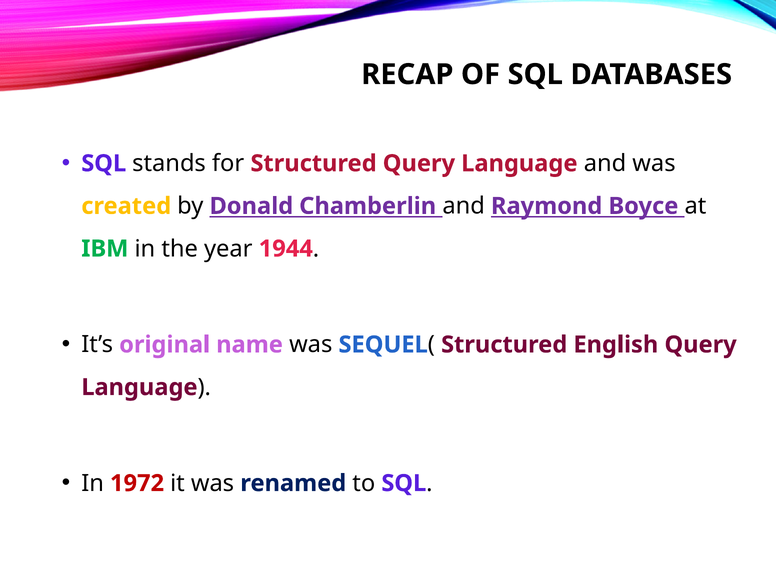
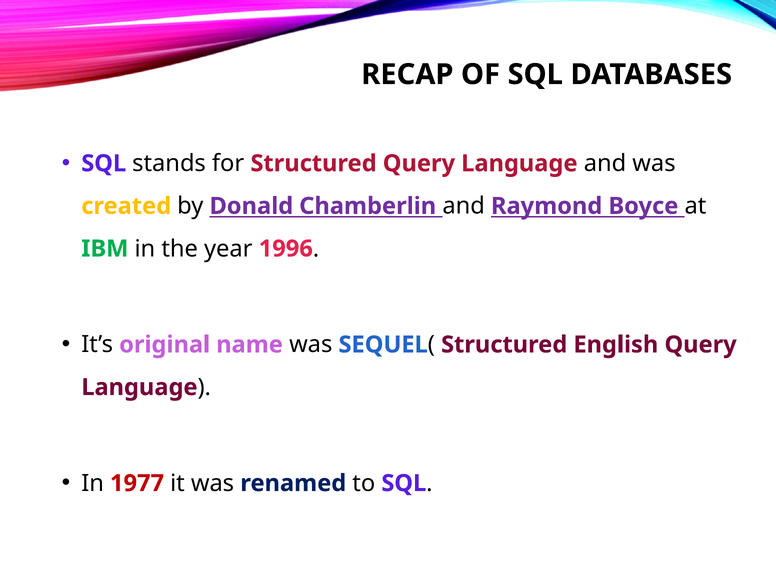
1944: 1944 -> 1996
1972: 1972 -> 1977
